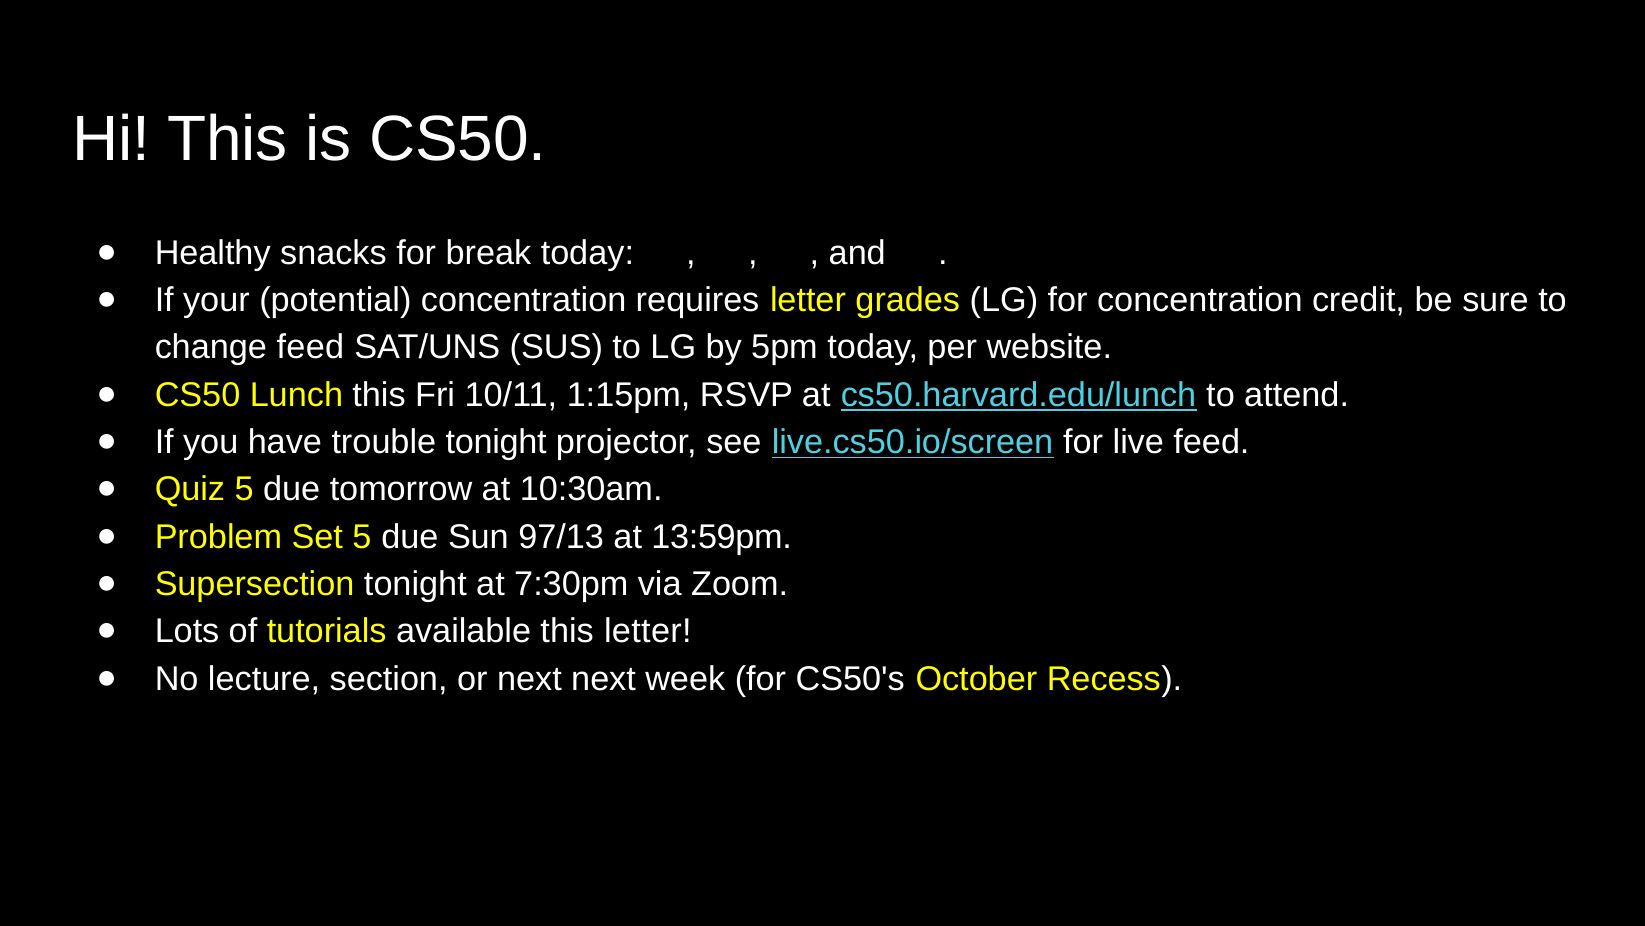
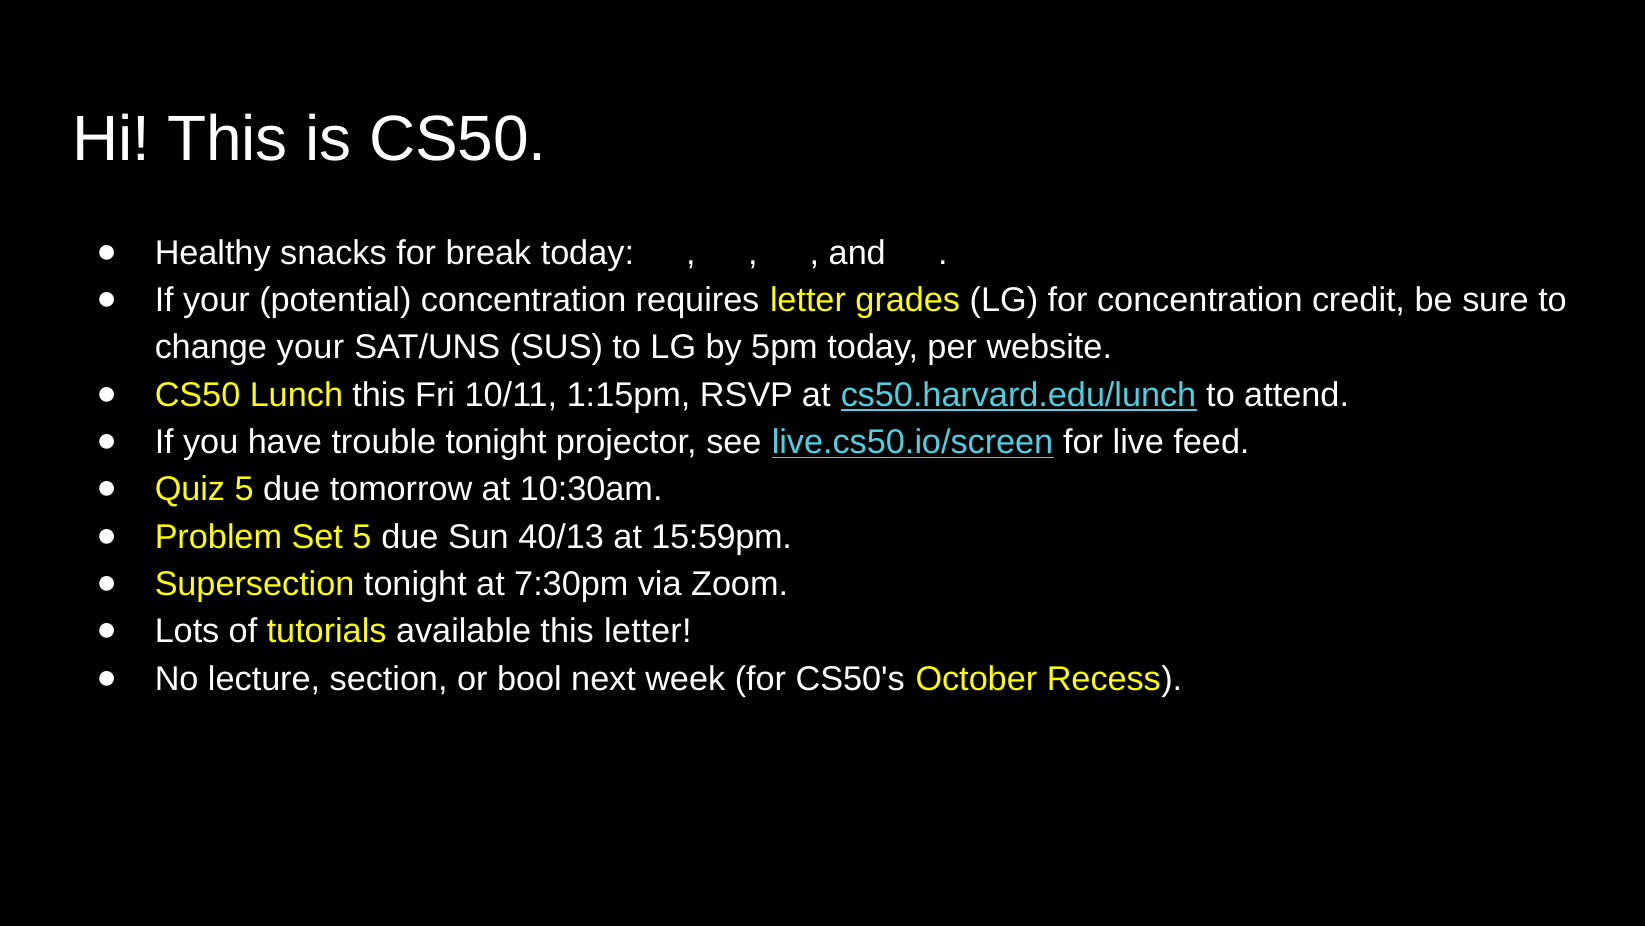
change feed: feed -> your
97/13: 97/13 -> 40/13
13:59pm: 13:59pm -> 15:59pm
or next: next -> bool
